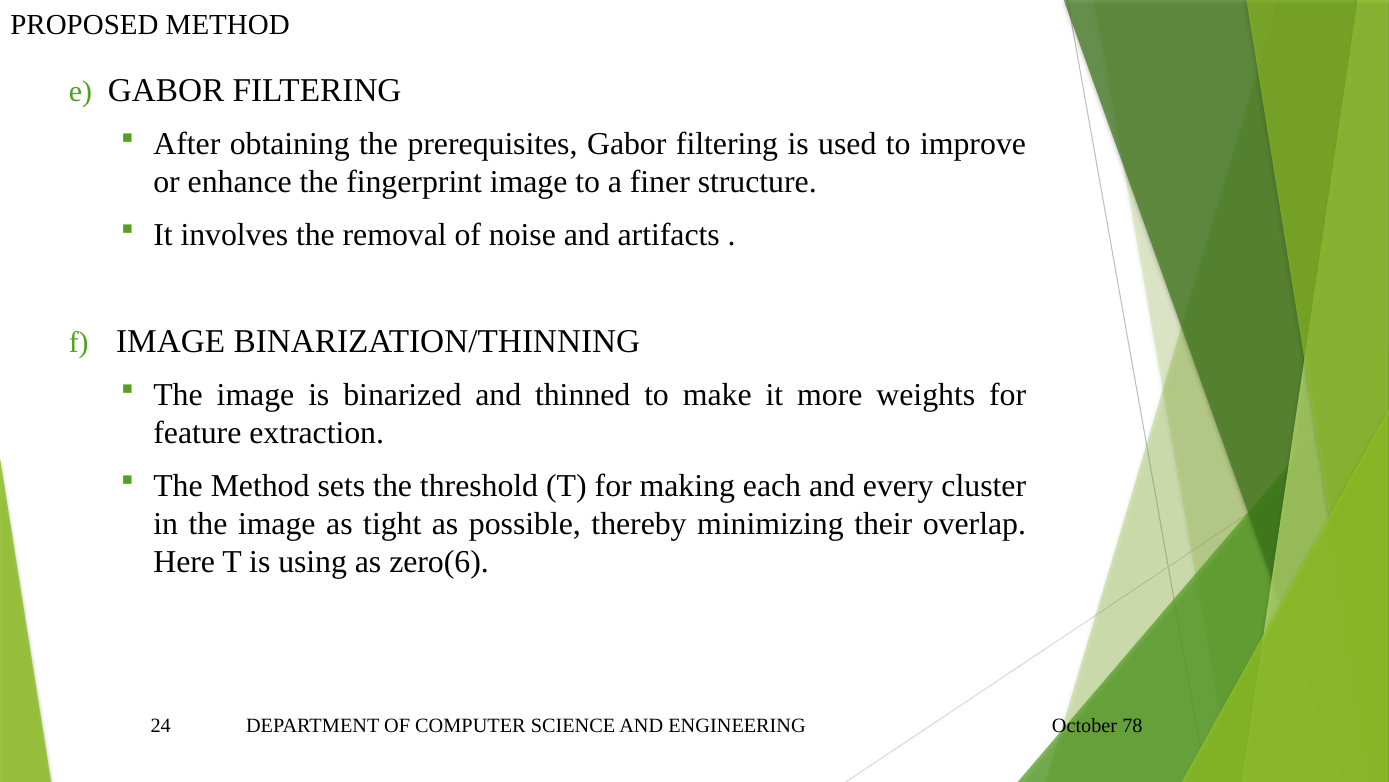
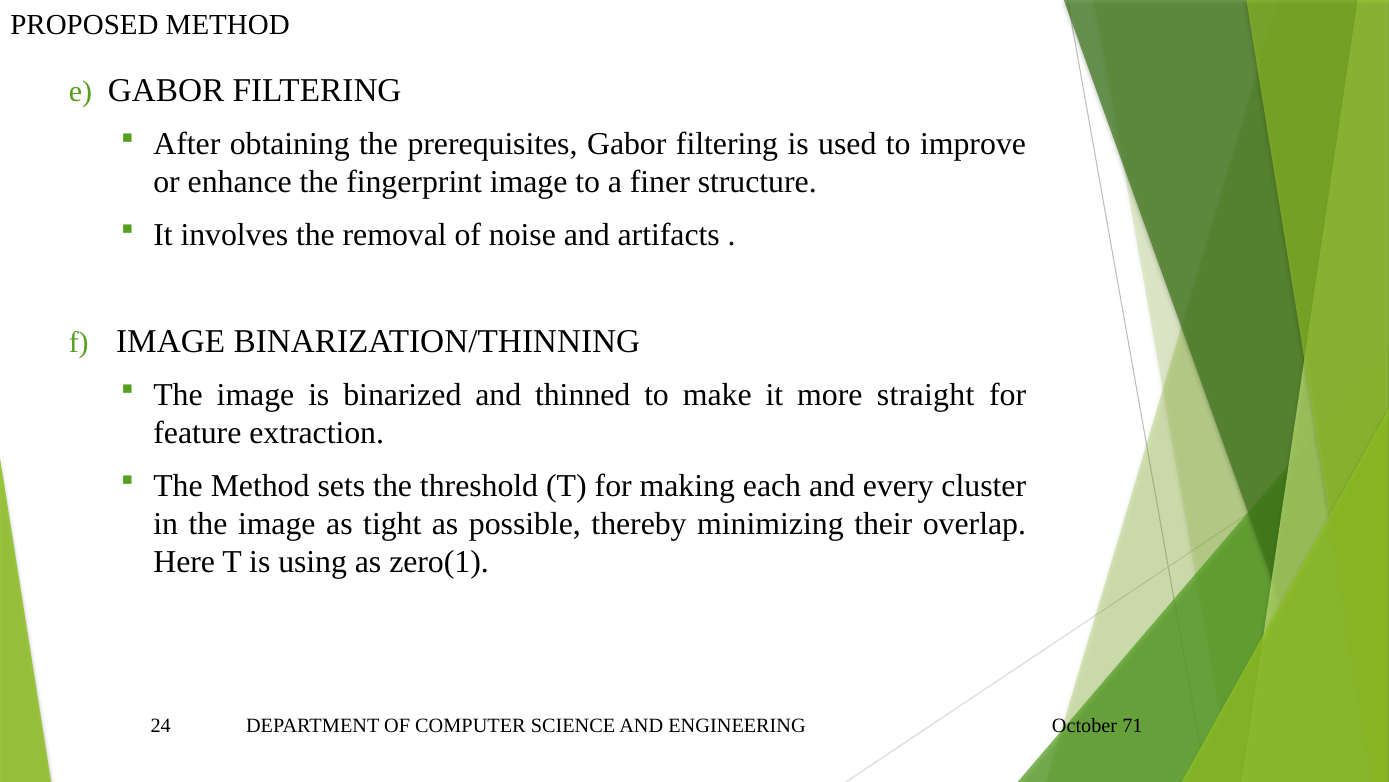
weights: weights -> straight
zero(6: zero(6 -> zero(1
78: 78 -> 71
